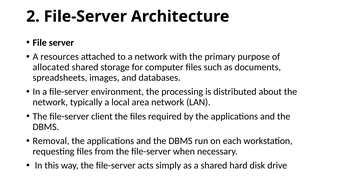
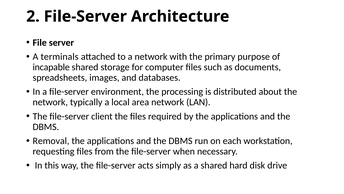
resources: resources -> terminals
allocated: allocated -> incapable
